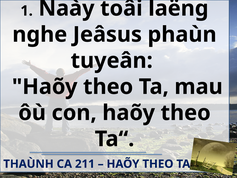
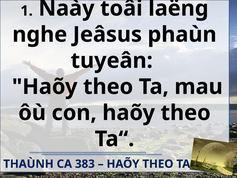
211: 211 -> 383
